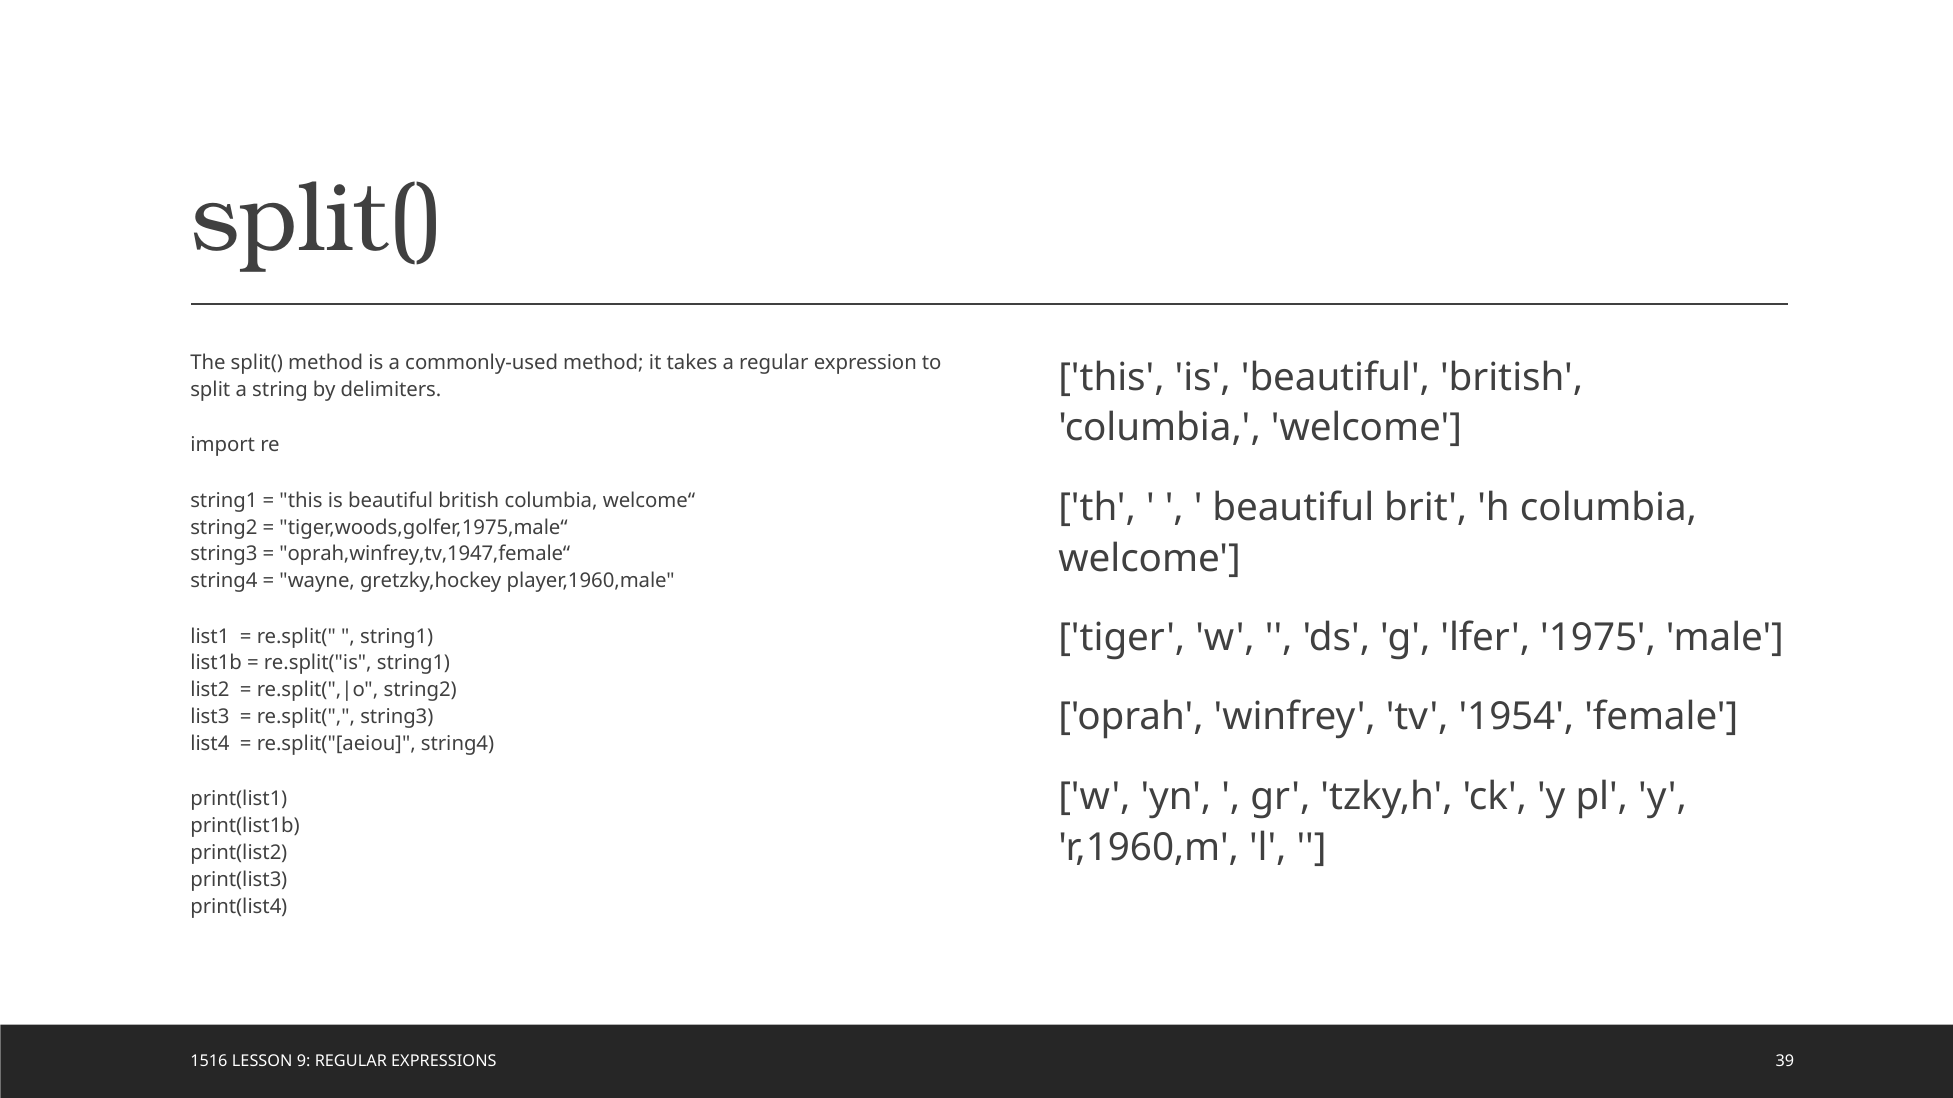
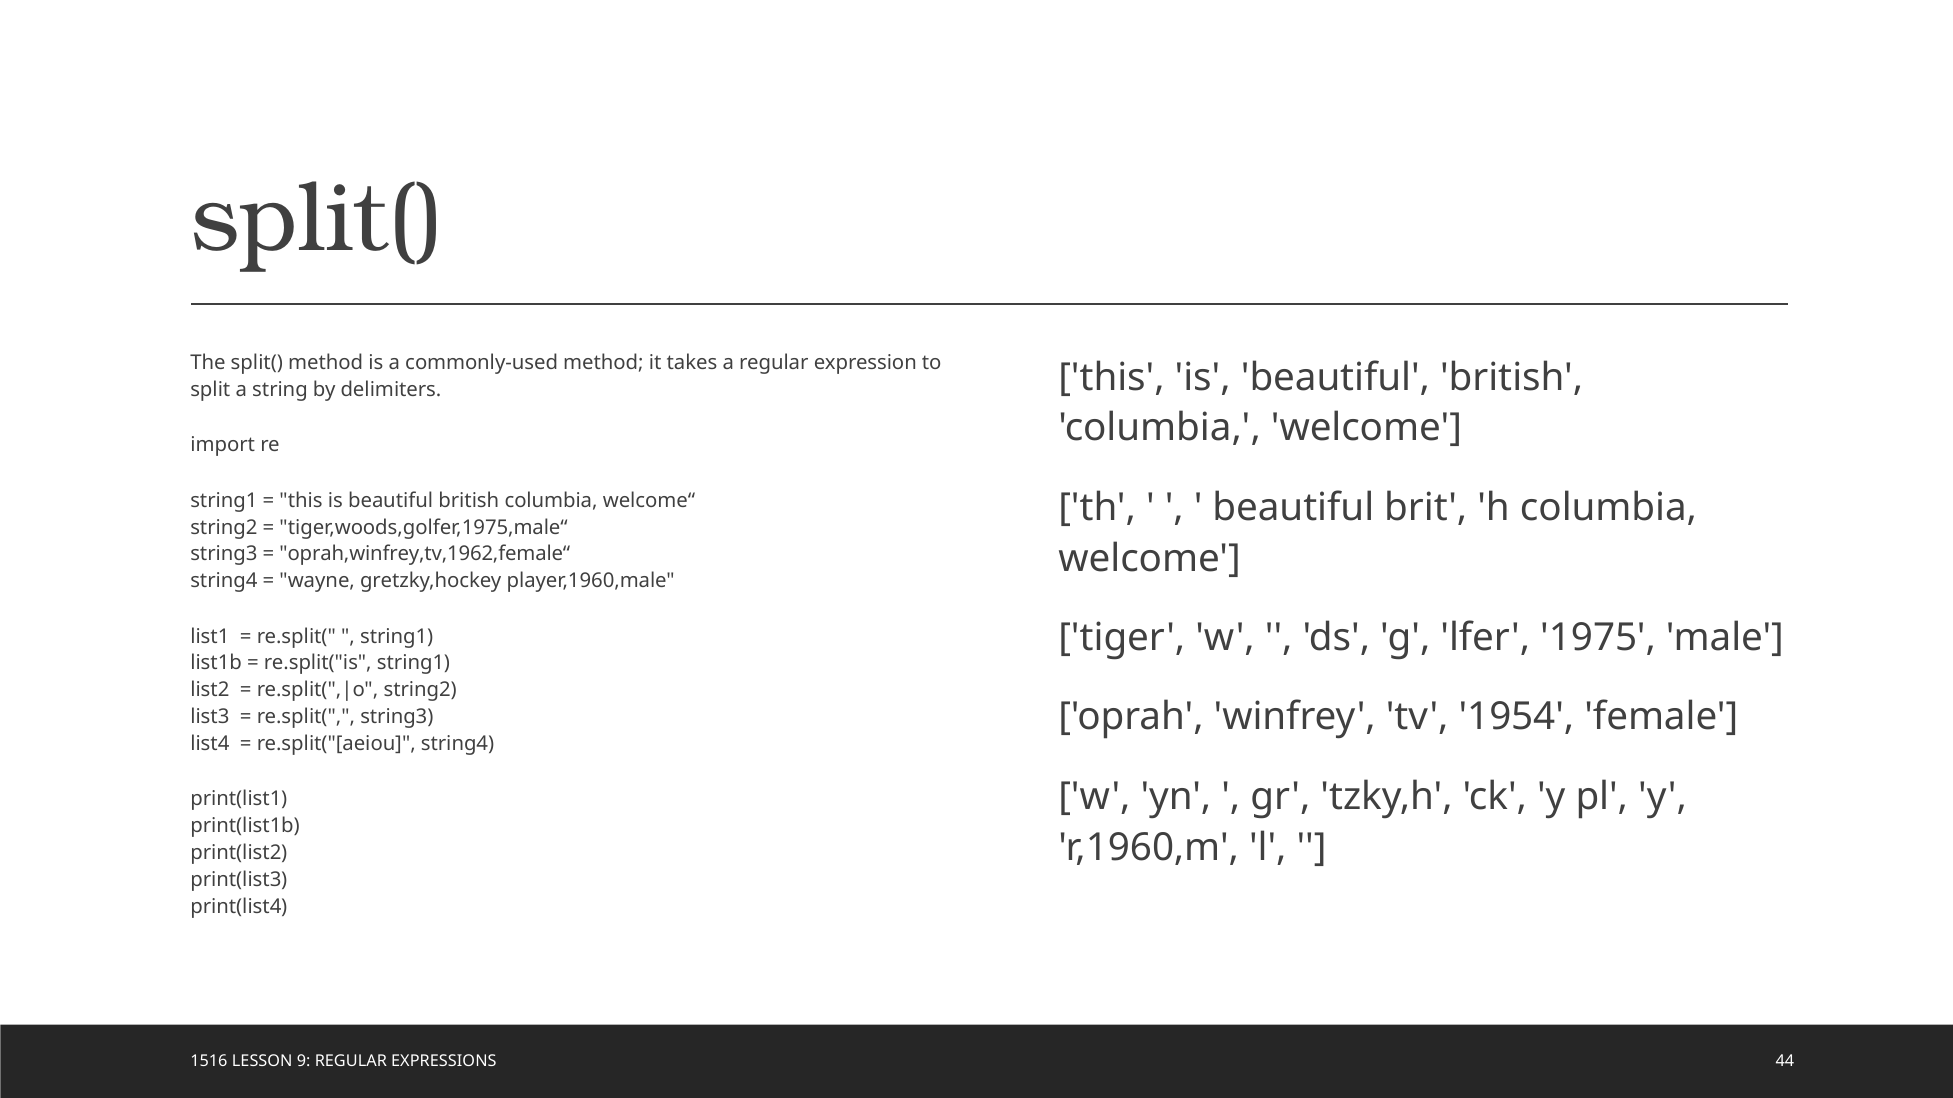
oprah,winfrey,tv,1947,female“: oprah,winfrey,tv,1947,female“ -> oprah,winfrey,tv,1962,female“
39: 39 -> 44
